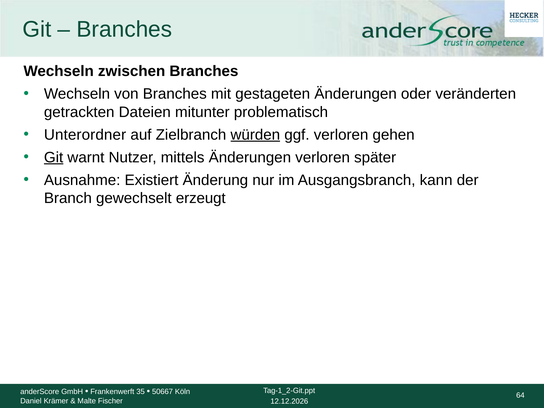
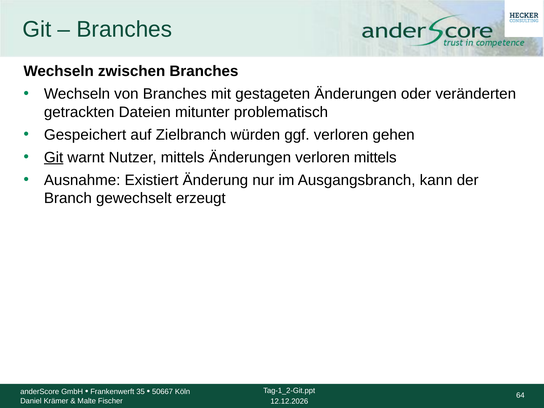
Unterordner: Unterordner -> Gespeichert
würden underline: present -> none
verloren später: später -> mittels
